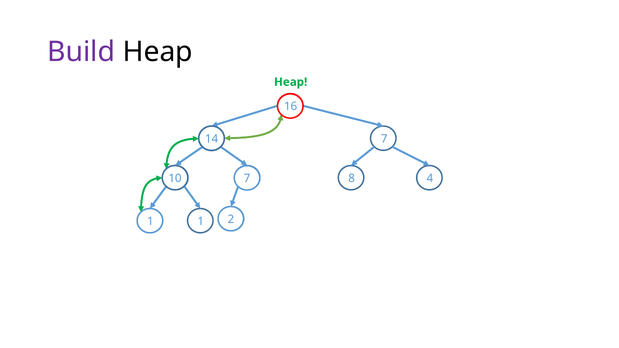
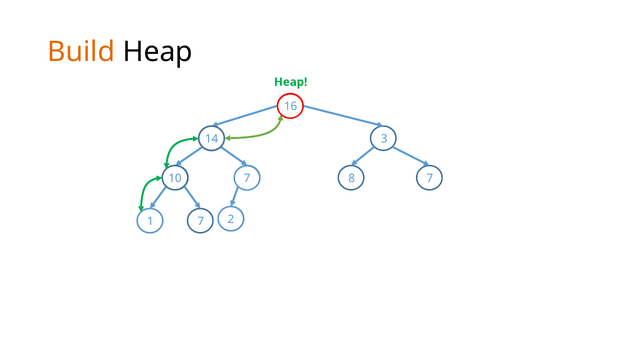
Build colour: purple -> orange
7 at (384, 139): 7 -> 3
8 4: 4 -> 7
1 at (201, 221): 1 -> 7
